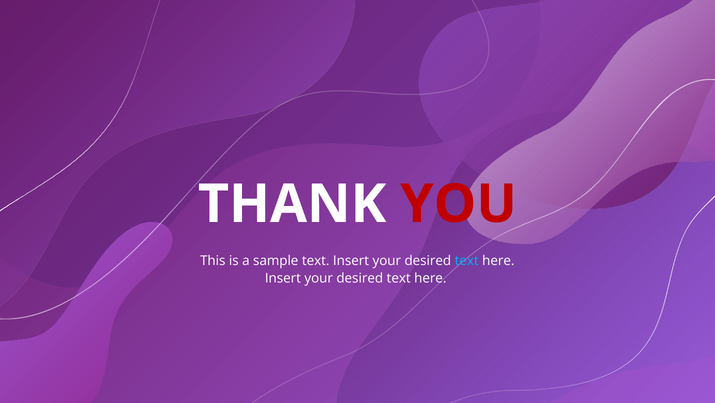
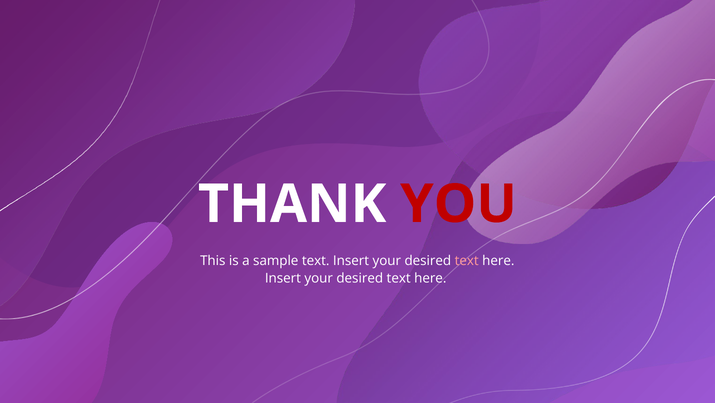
text at (467, 260) colour: light blue -> pink
